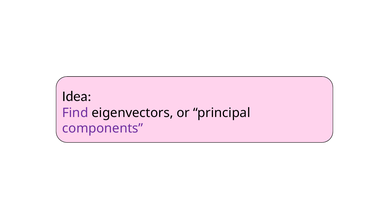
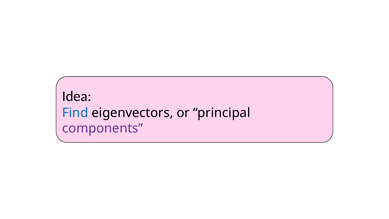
Find colour: purple -> blue
